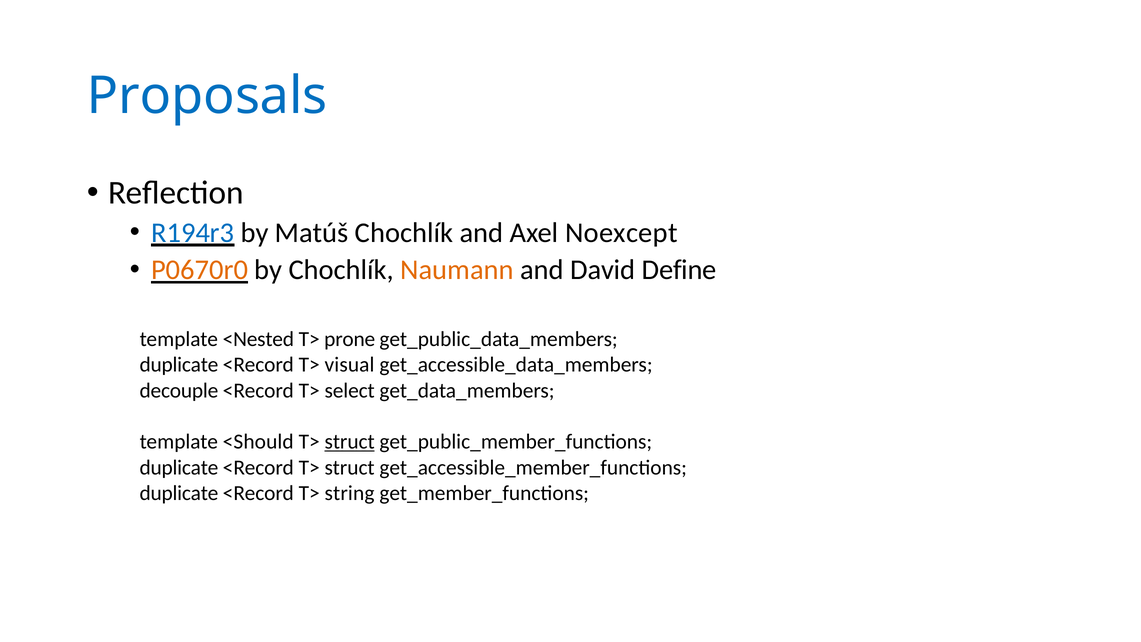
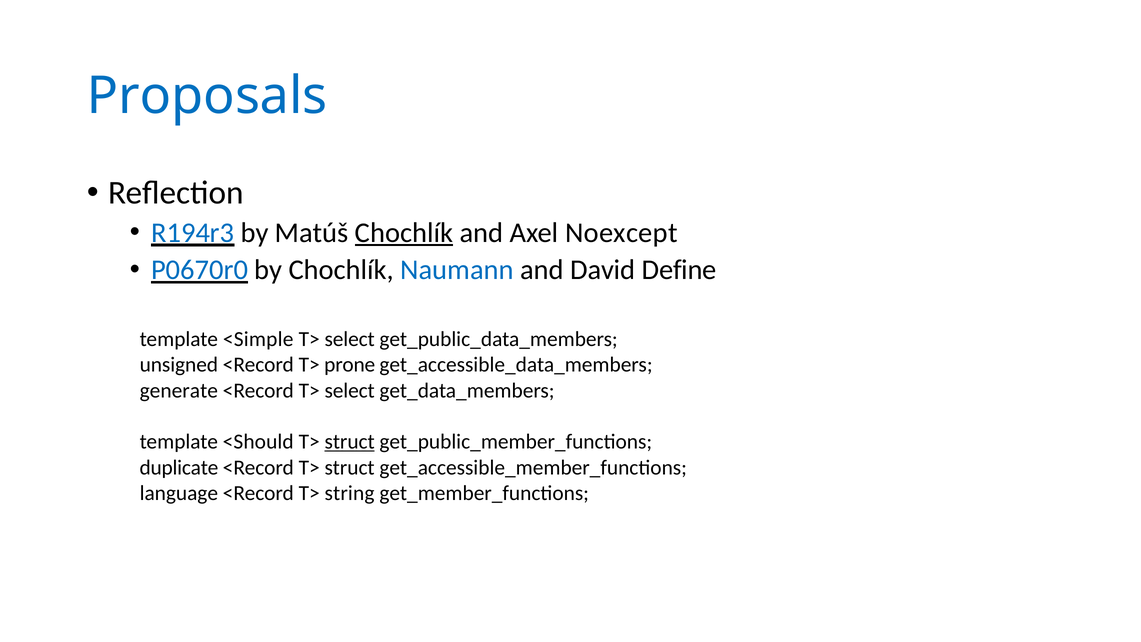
Chochlík at (404, 233) underline: none -> present
P0670r0 colour: orange -> blue
Naumann colour: orange -> blue
<Nested: <Nested -> <Simple
prone at (350, 339): prone -> select
duplicate at (179, 365): duplicate -> unsigned
visual: visual -> prone
decouple: decouple -> generate
duplicate at (179, 493): duplicate -> language
